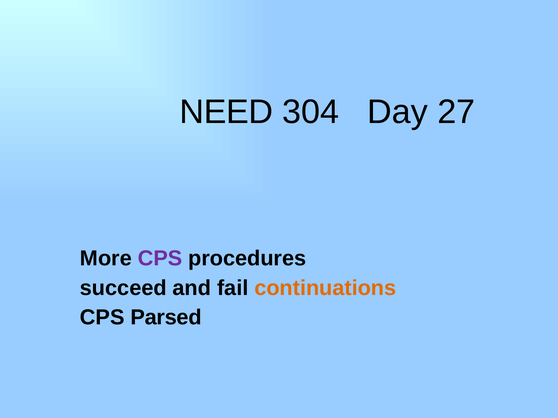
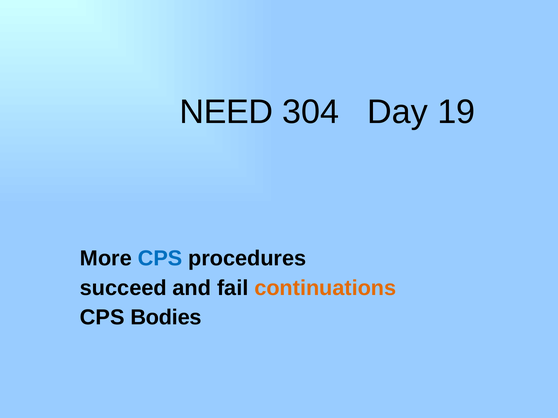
27: 27 -> 19
CPS at (160, 259) colour: purple -> blue
Parsed: Parsed -> Bodies
